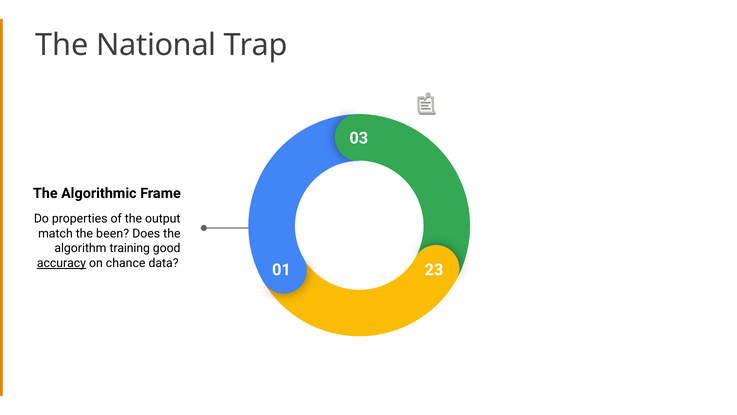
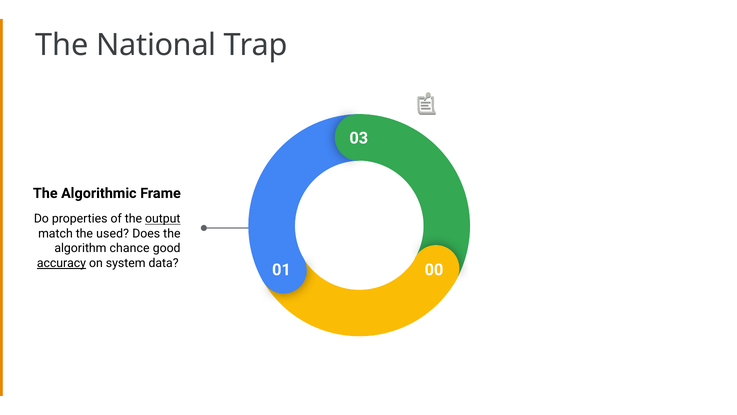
output underline: none -> present
been: been -> used
training: training -> chance
chance: chance -> system
23: 23 -> 00
